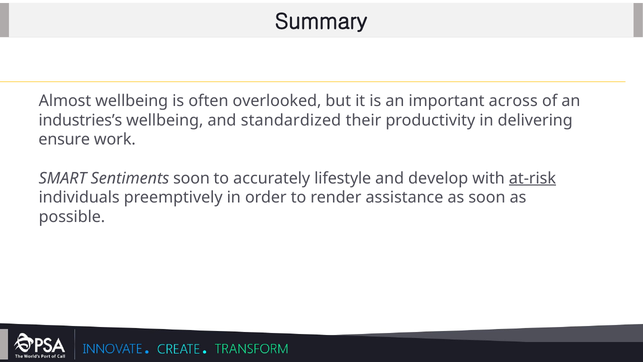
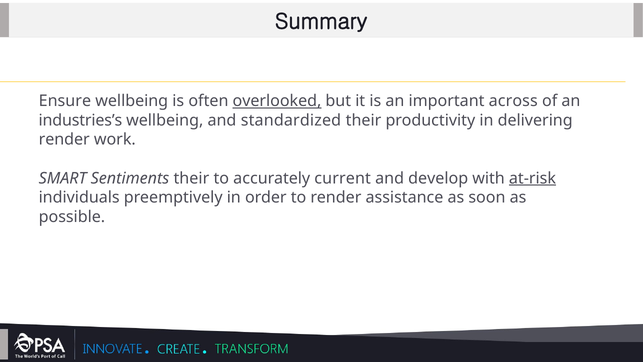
Almost: Almost -> Ensure
overlooked underline: none -> present
ensure at (64, 139): ensure -> render
Sentiments soon: soon -> their
lifestyle: lifestyle -> current
